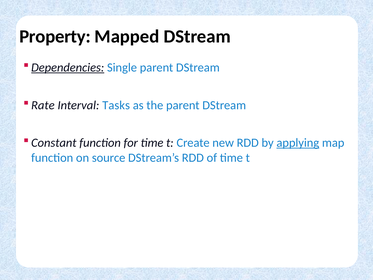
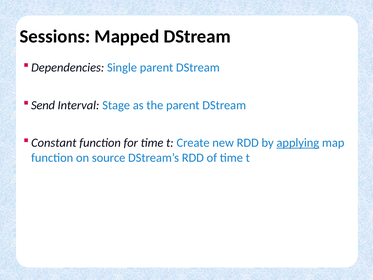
Property: Property -> Sessions
Dependencies underline: present -> none
Rate: Rate -> Send
Tasks: Tasks -> Stage
